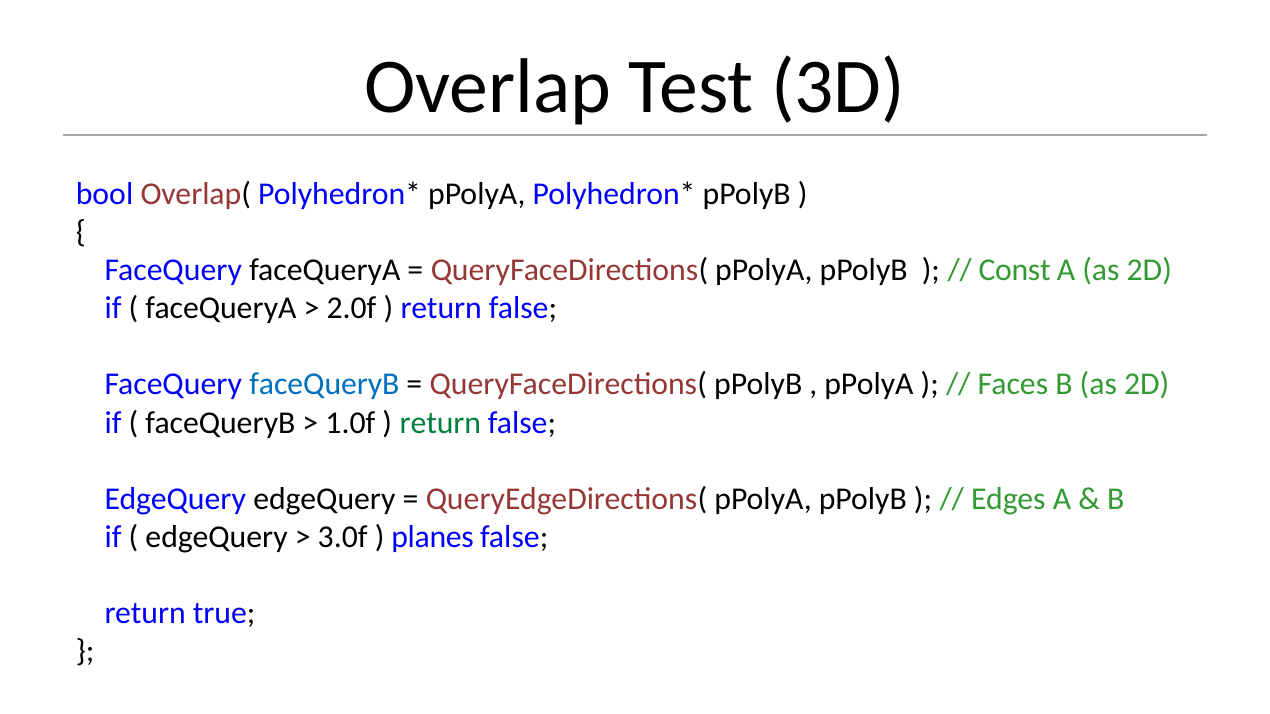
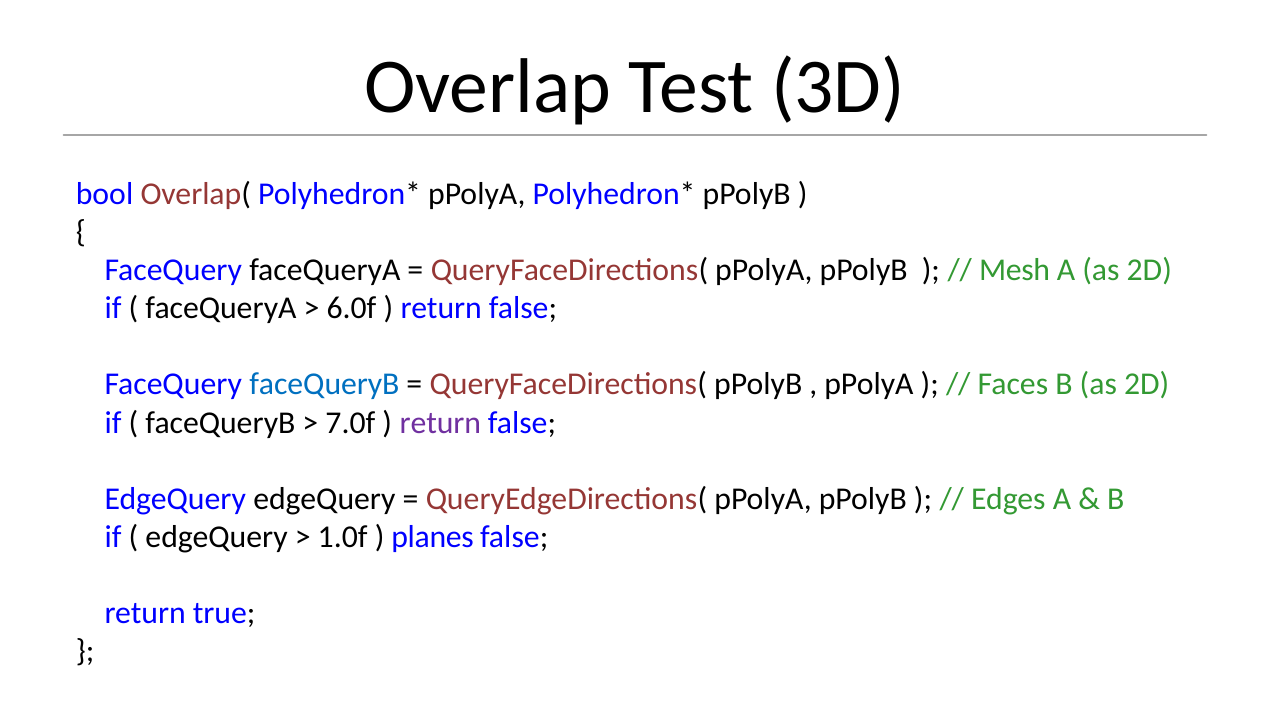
Const: Const -> Mesh
2.0f: 2.0f -> 6.0f
1.0f: 1.0f -> 7.0f
return at (440, 423) colour: green -> purple
3.0f: 3.0f -> 1.0f
